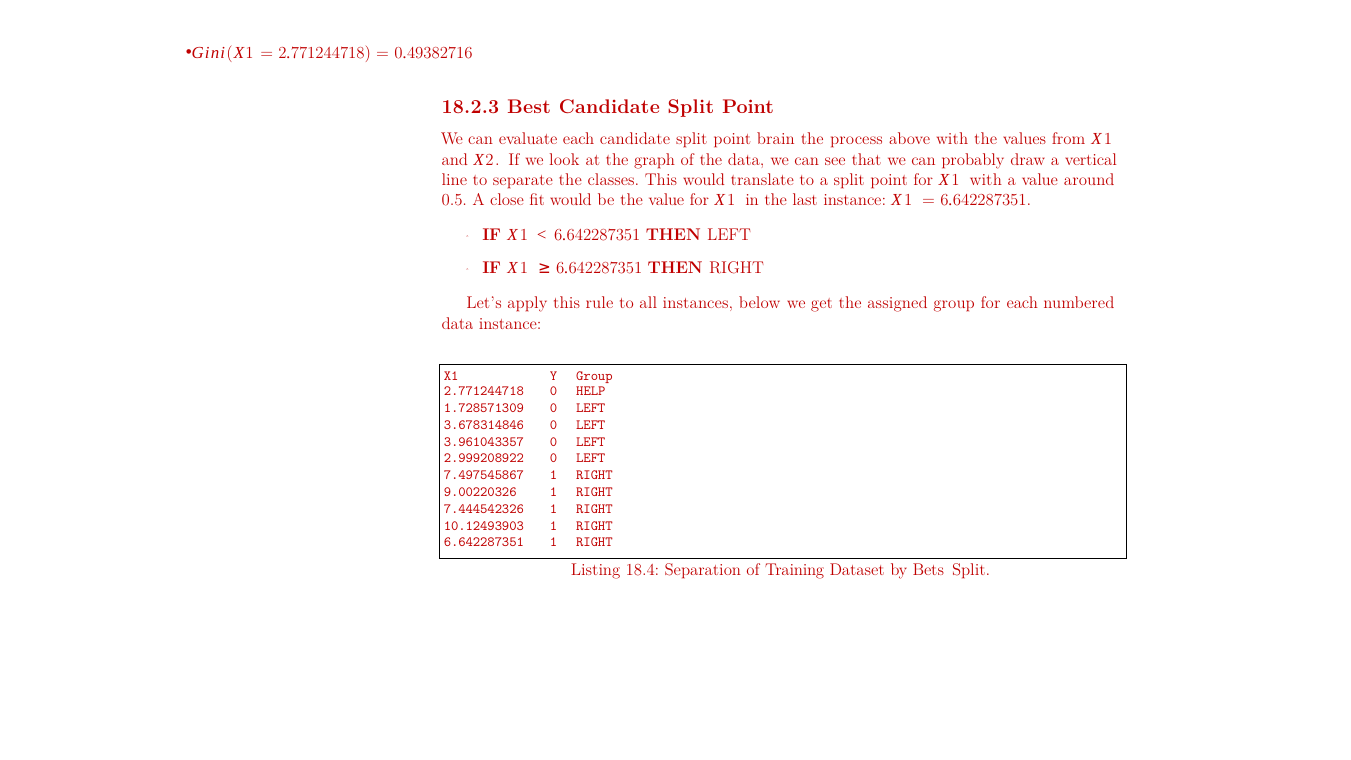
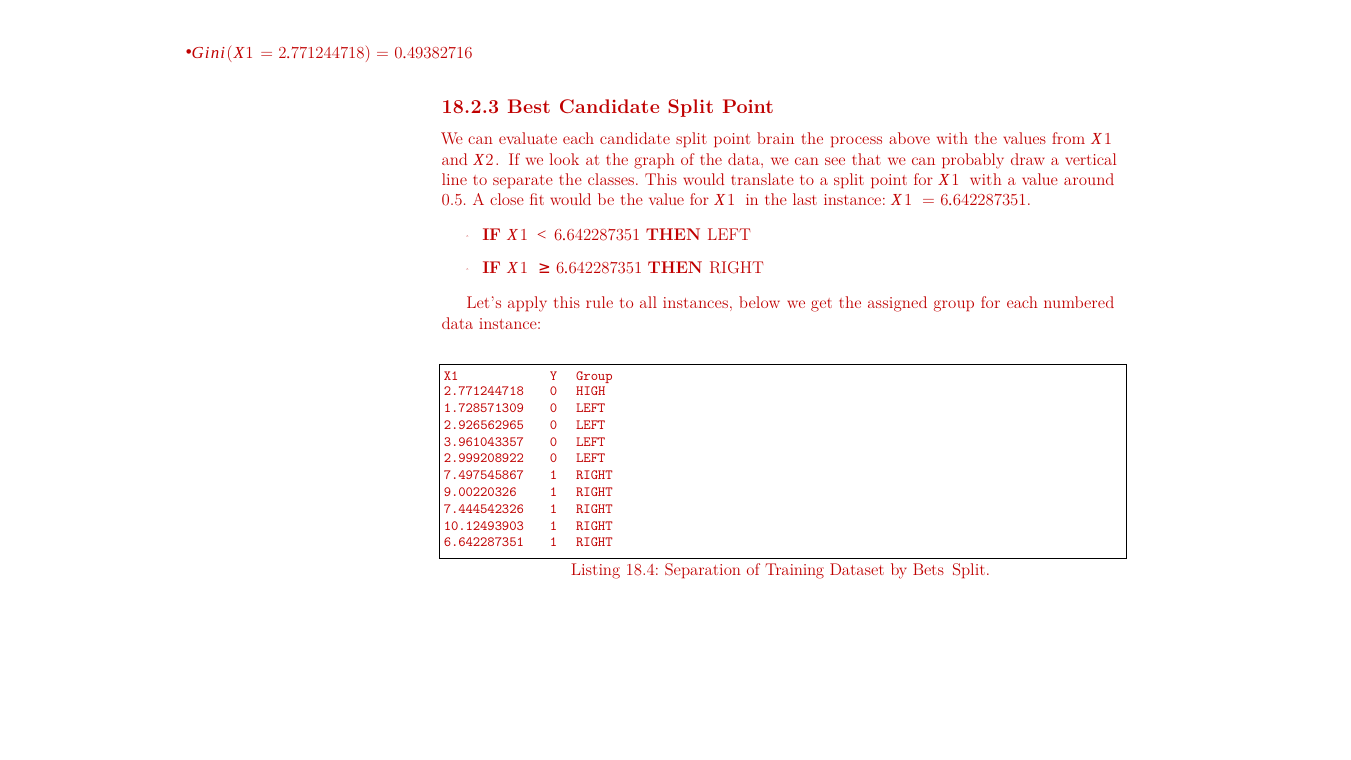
HELP: HELP -> HIGH
3.678314846: 3.678314846 -> 2.926562965
